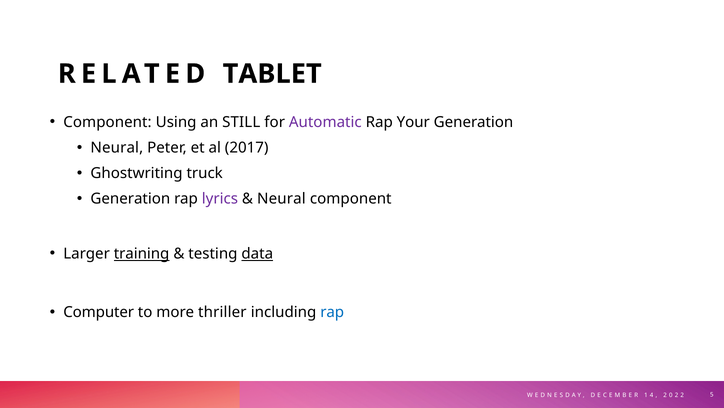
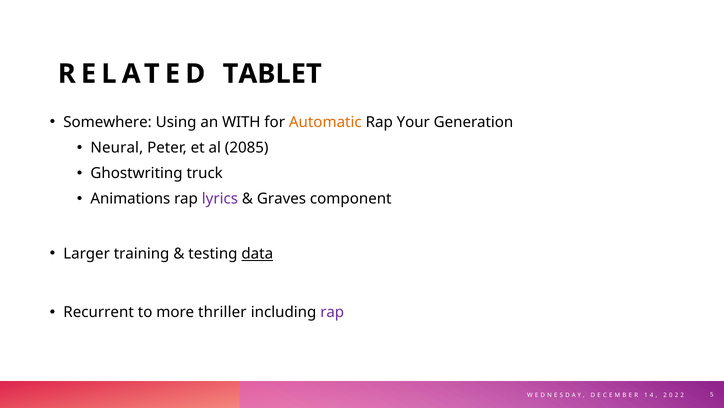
Component at (108, 122): Component -> Somewhere
STILL: STILL -> WITH
Automatic colour: purple -> orange
2017: 2017 -> 2085
Generation at (130, 199): Generation -> Animations
Neural at (281, 199): Neural -> Graves
training underline: present -> none
Computer: Computer -> Recurrent
rap at (332, 312) colour: blue -> purple
